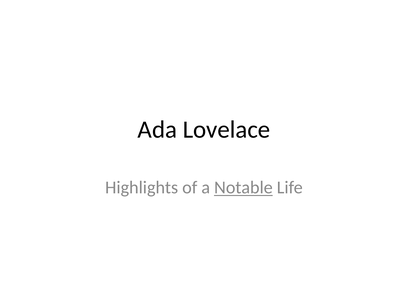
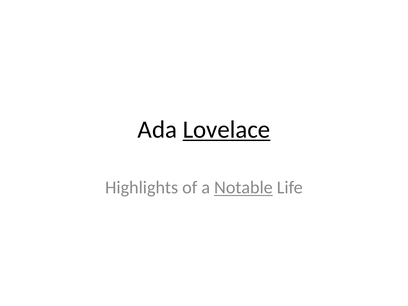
Lovelace underline: none -> present
